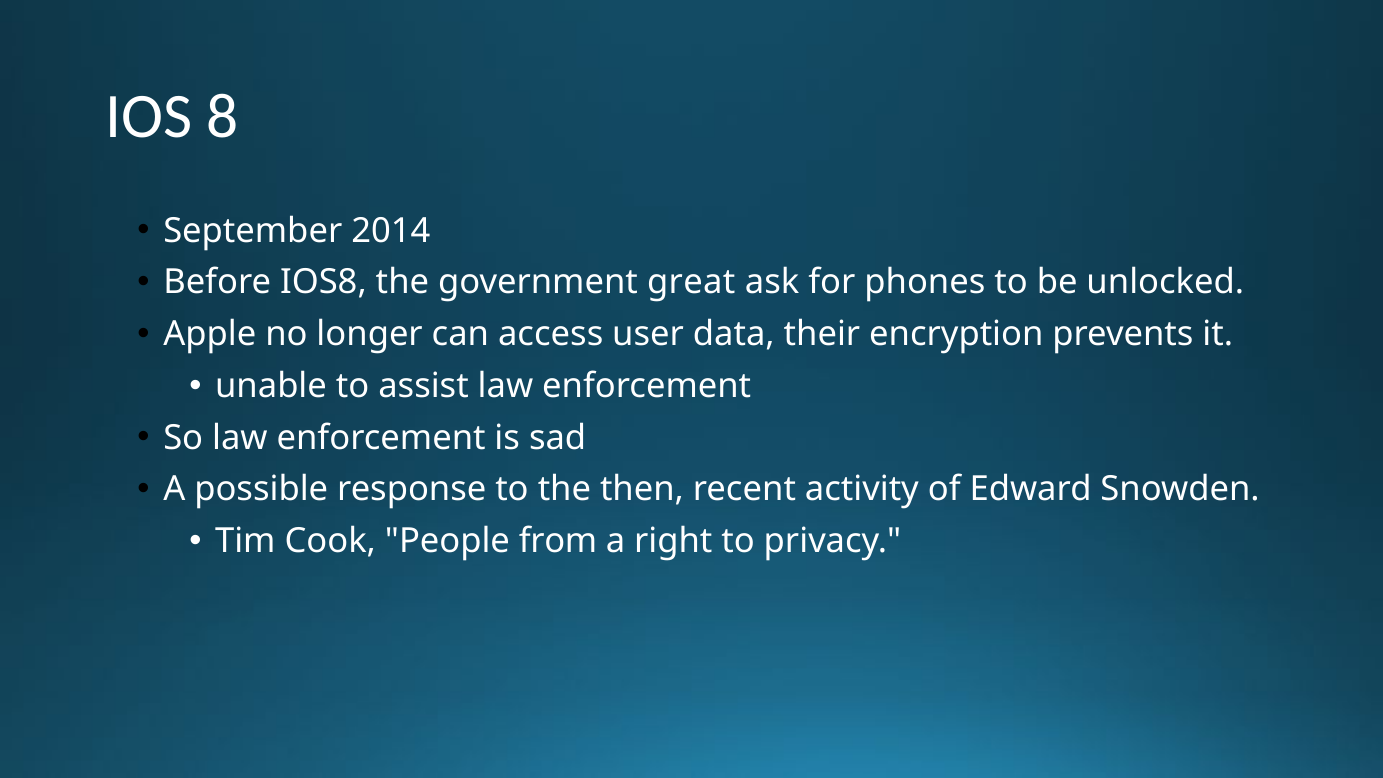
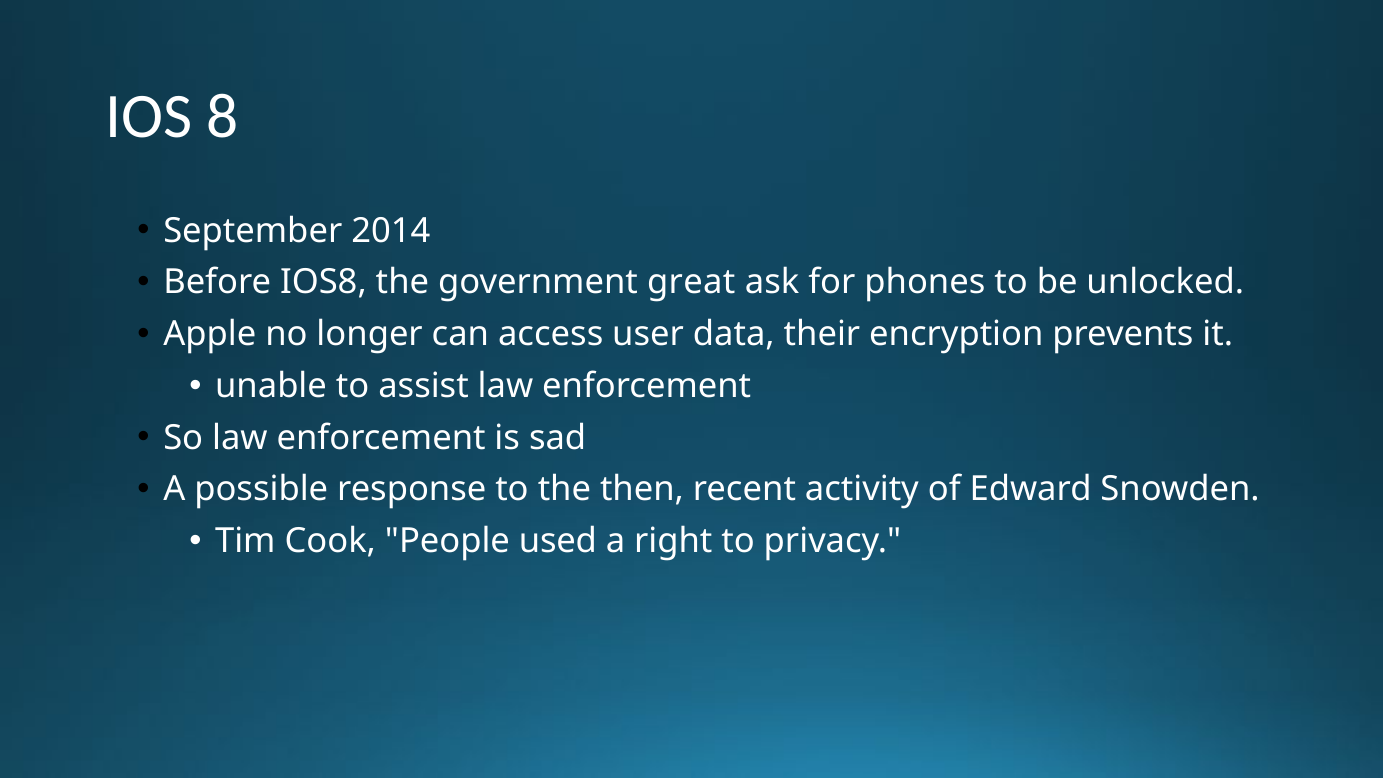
from: from -> used
